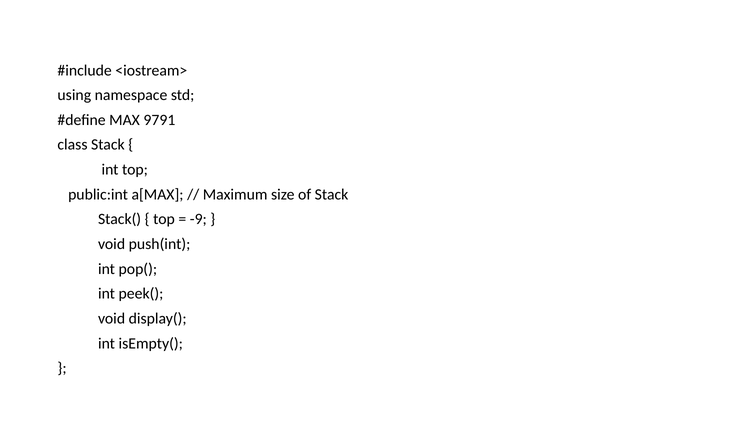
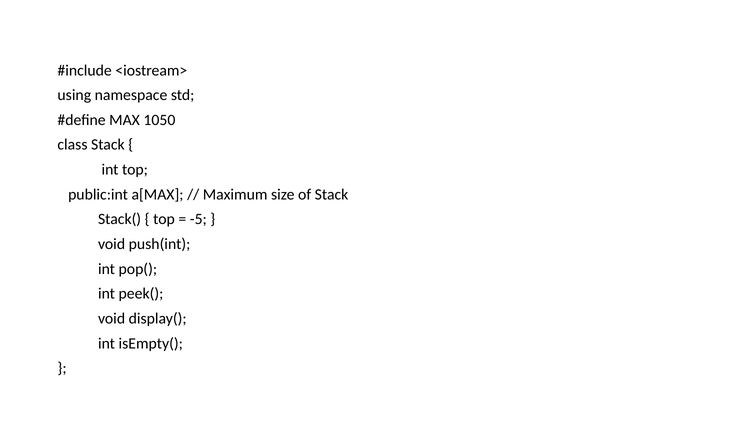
9791: 9791 -> 1050
-9: -9 -> -5
